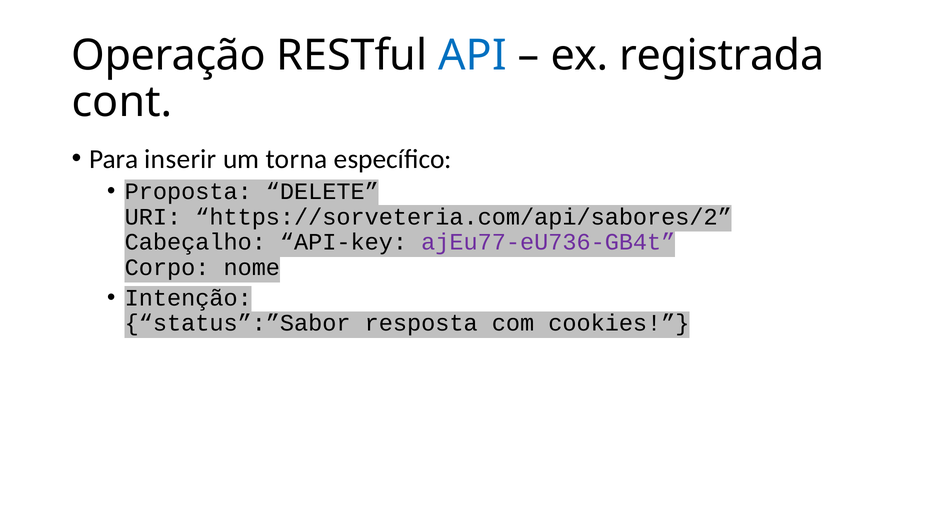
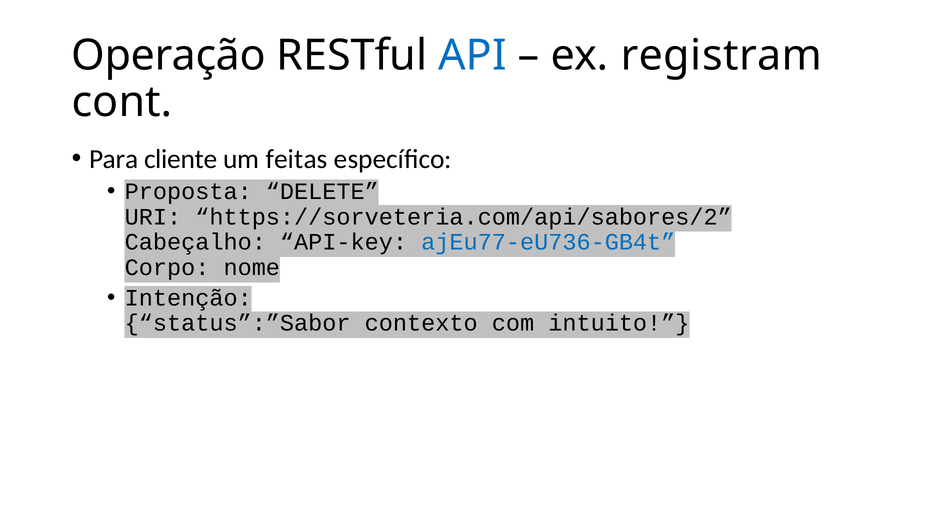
registrada: registrada -> registram
inserir: inserir -> cliente
torna: torna -> feitas
ajEu77-eU736-GB4t colour: purple -> blue
resposta: resposta -> contexto
cookies: cookies -> intuito
